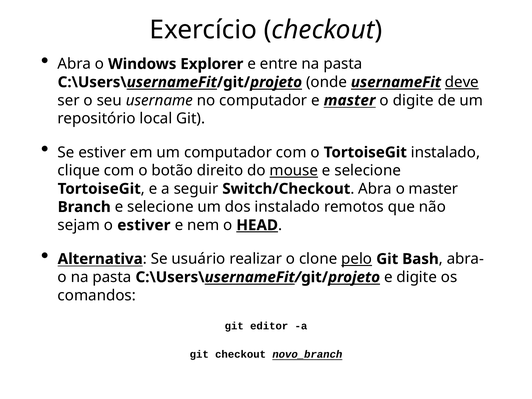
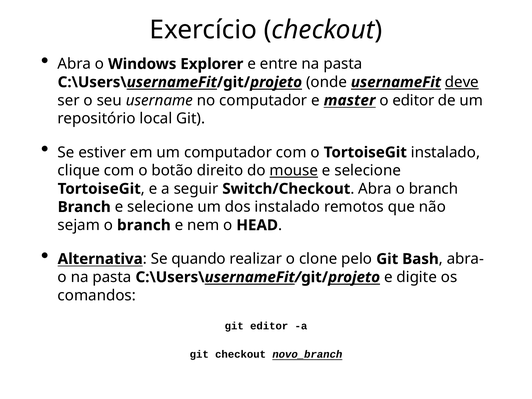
o digite: digite -> editor
Abra o master: master -> branch
sejam o estiver: estiver -> branch
HEAD underline: present -> none
usuário: usuário -> quando
pelo underline: present -> none
